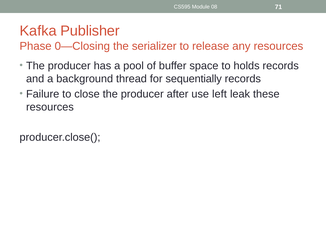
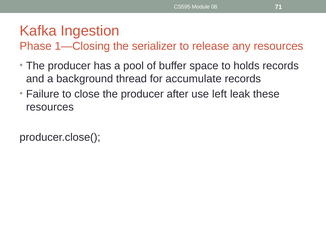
Publisher: Publisher -> Ingestion
0—Closing: 0—Closing -> 1—Closing
sequentially: sequentially -> accumulate
